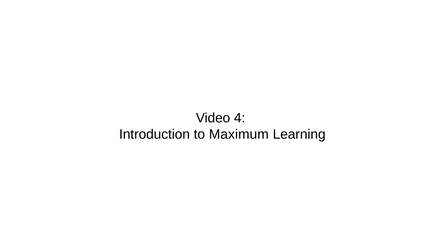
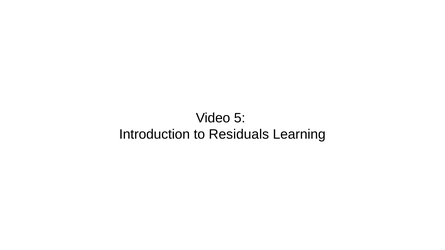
4: 4 -> 5
Maximum: Maximum -> Residuals
